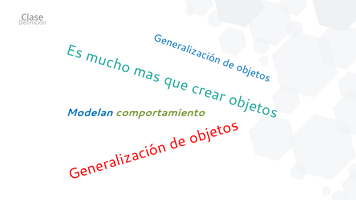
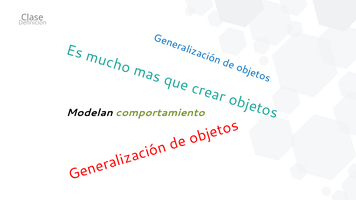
Modelan colour: blue -> black
